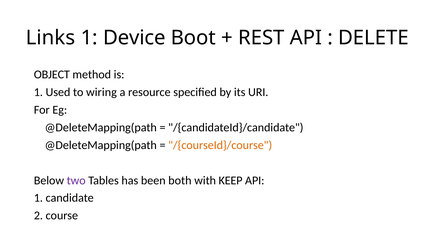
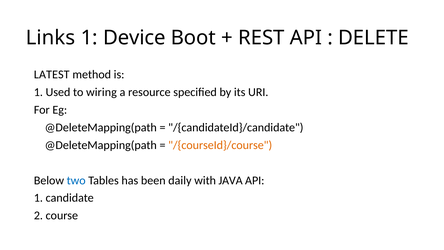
OBJECT: OBJECT -> LATEST
two colour: purple -> blue
both: both -> daily
KEEP: KEEP -> JAVA
